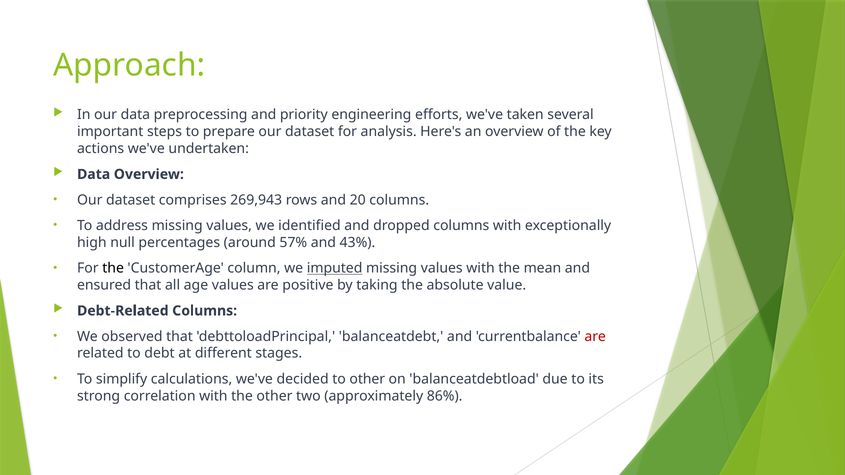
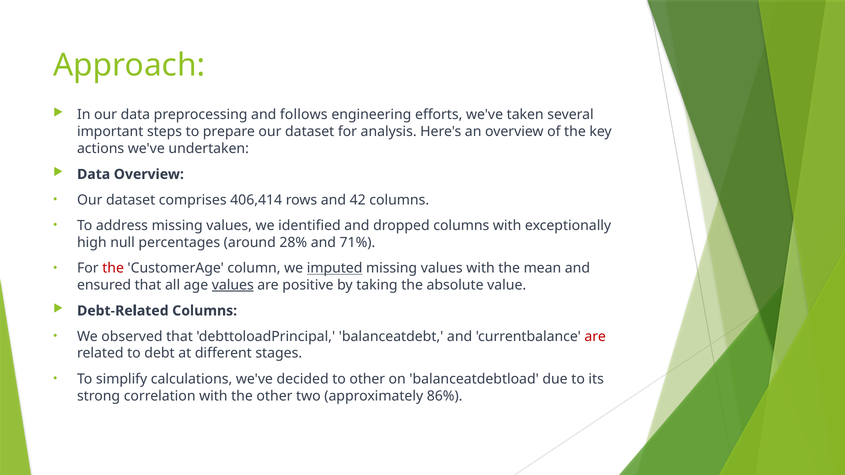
priority: priority -> follows
269,943: 269,943 -> 406,414
20: 20 -> 42
57%: 57% -> 28%
43%: 43% -> 71%
the at (113, 268) colour: black -> red
values at (233, 285) underline: none -> present
